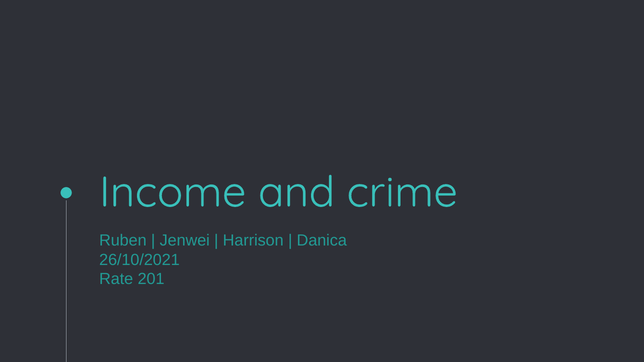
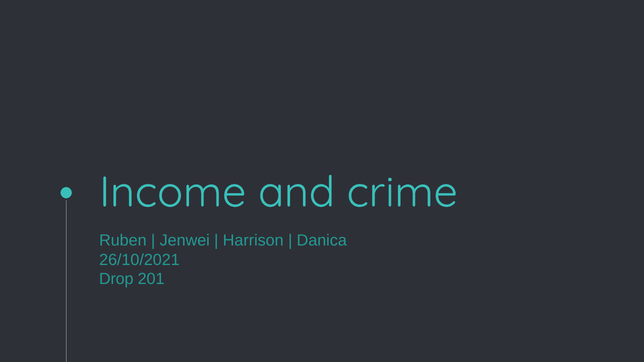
Rate: Rate -> Drop
